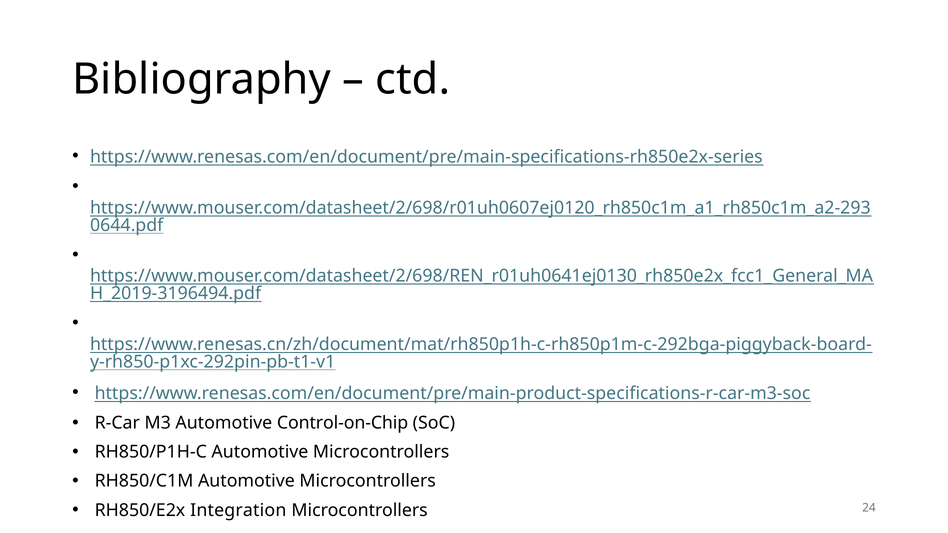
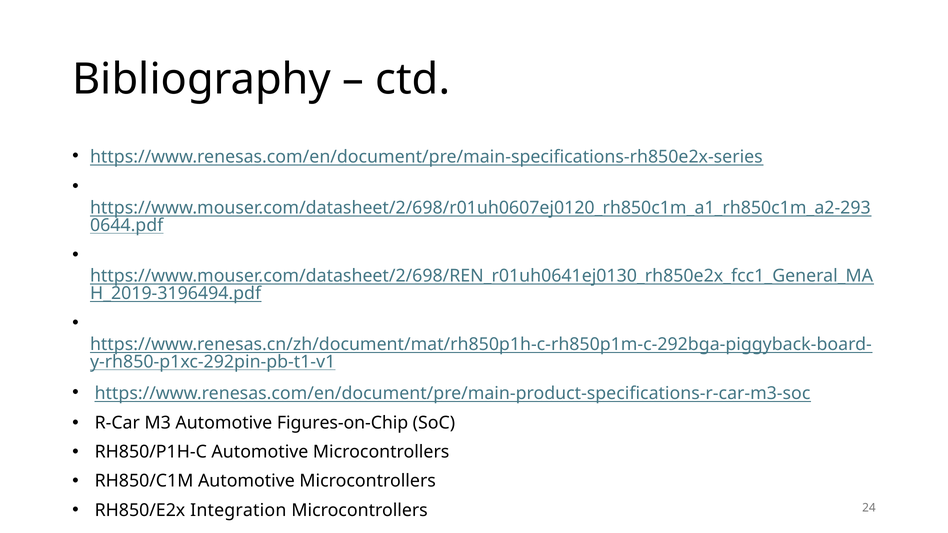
Control-on-Chip: Control-on-Chip -> Figures-on-Chip
